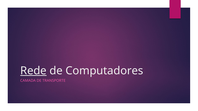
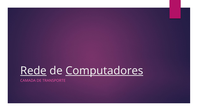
Computadores underline: none -> present
